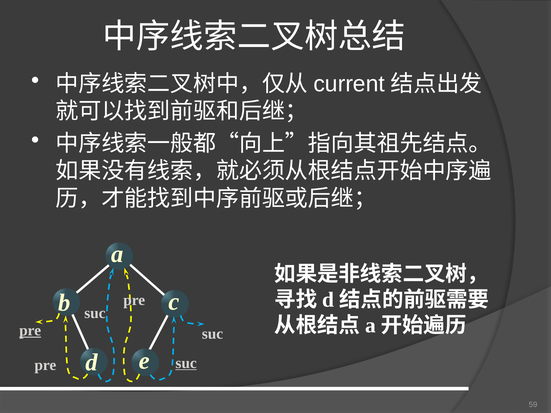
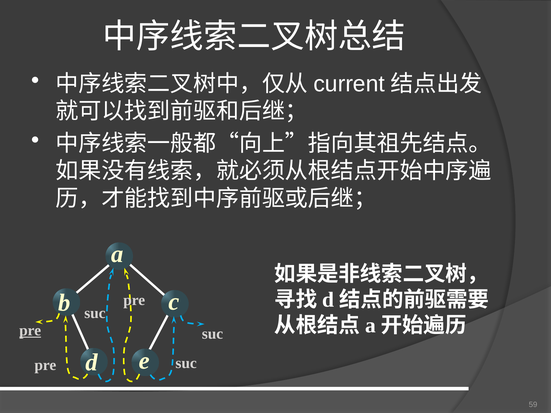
suc at (186, 363) underline: present -> none
